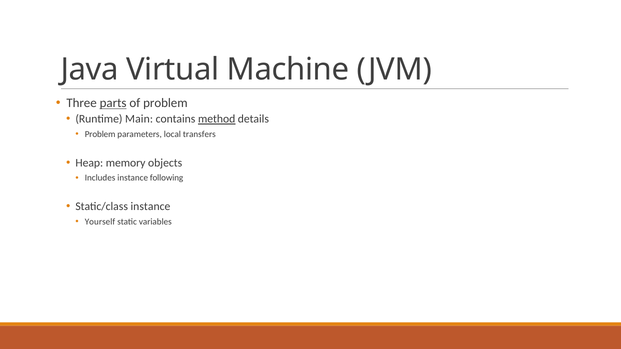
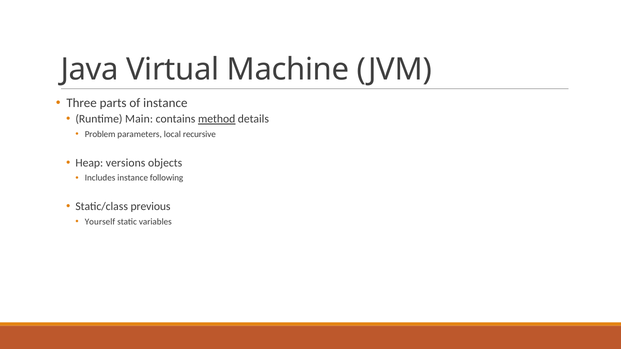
parts underline: present -> none
of problem: problem -> instance
transfers: transfers -> recursive
memory: memory -> versions
Static/class instance: instance -> previous
